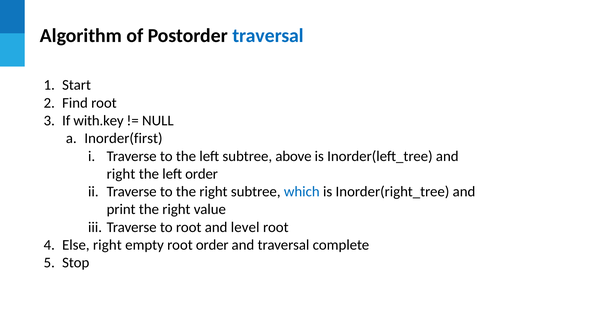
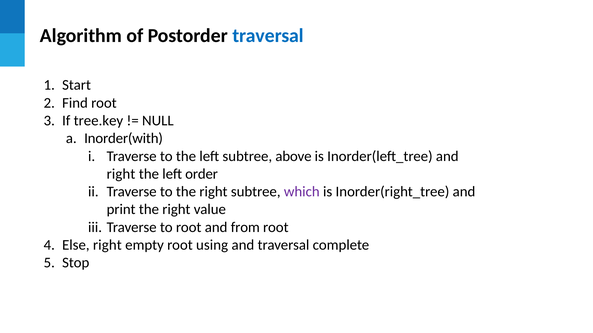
with.key: with.key -> tree.key
Inorder(first: Inorder(first -> Inorder(with
which colour: blue -> purple
level: level -> from
root order: order -> using
